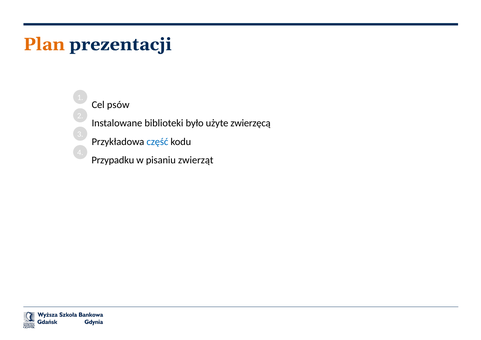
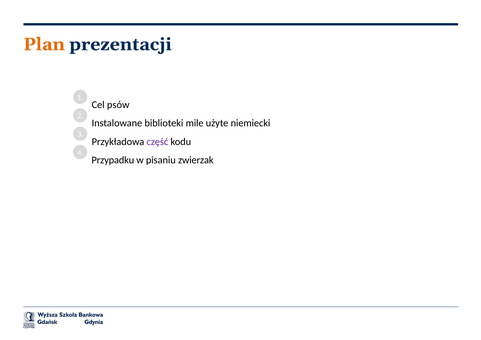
było: było -> mile
zwierzęcą: zwierzęcą -> niemiecki
część colour: blue -> purple
zwierząt: zwierząt -> zwierzak
